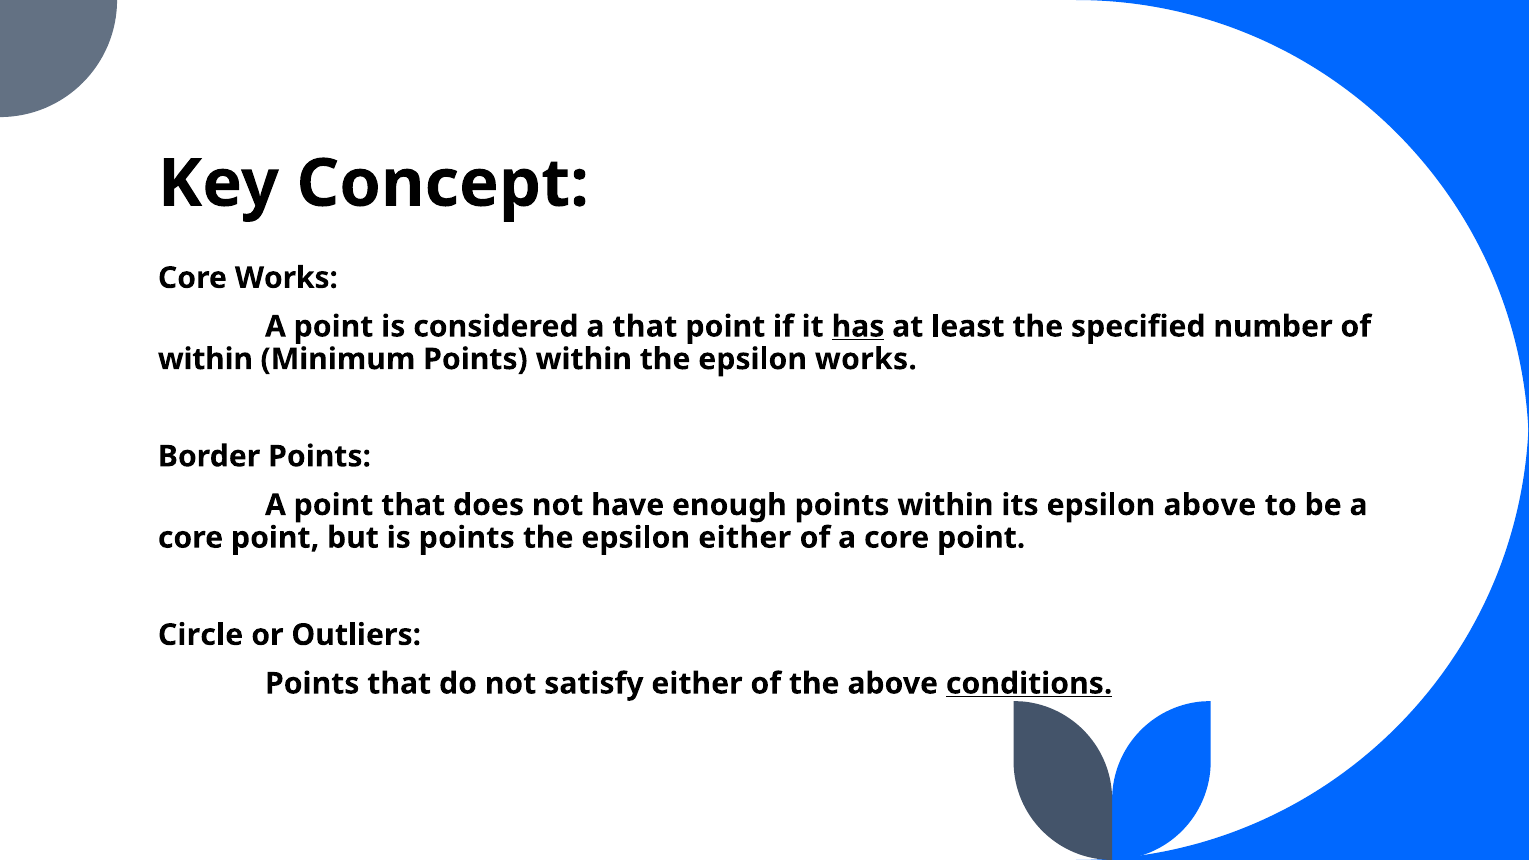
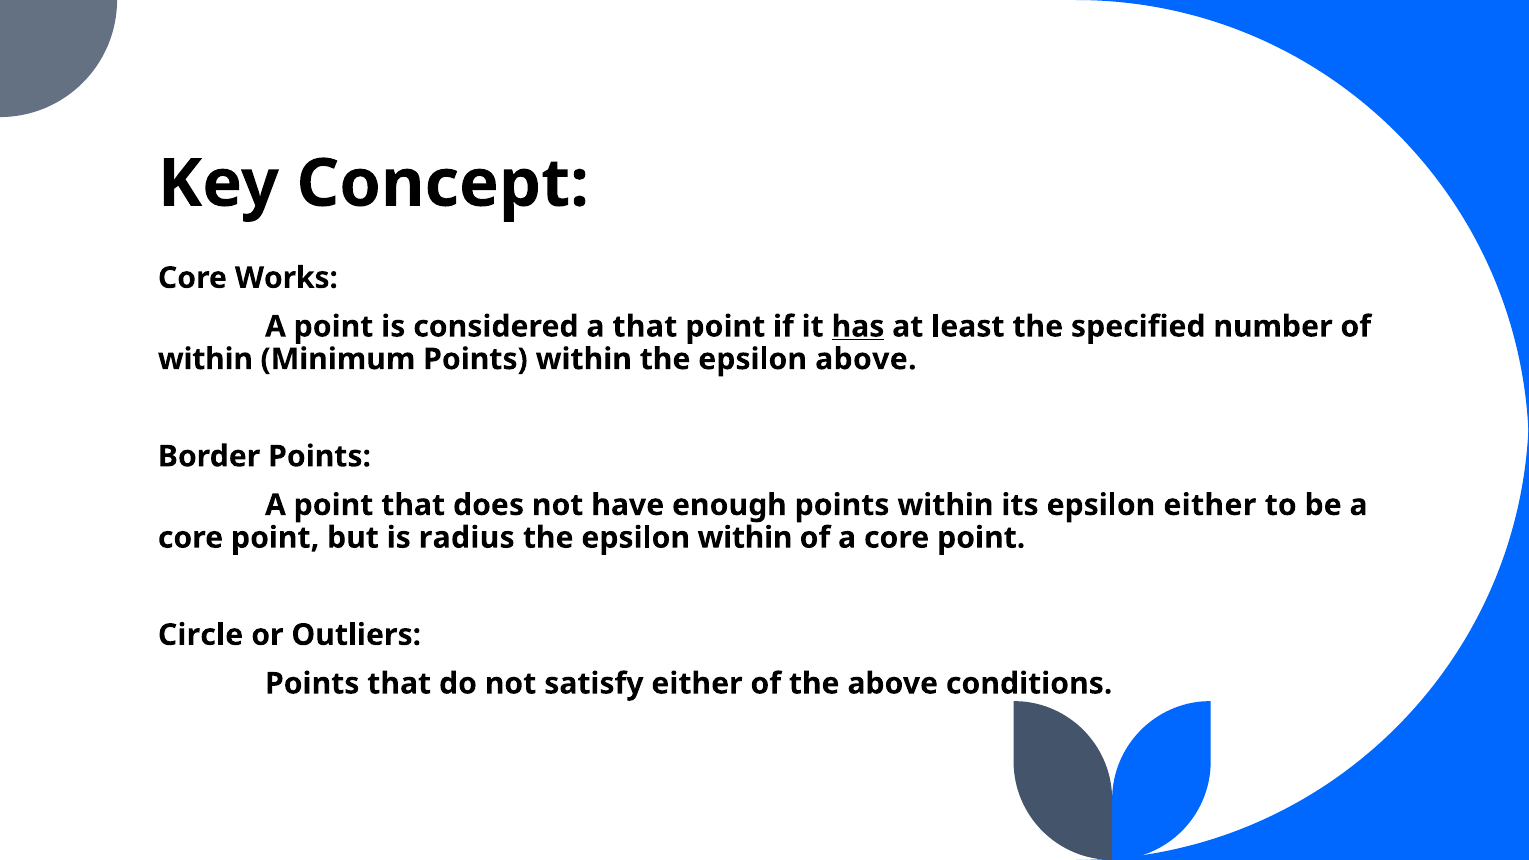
epsilon works: works -> above
epsilon above: above -> either
is points: points -> radius
epsilon either: either -> within
conditions underline: present -> none
